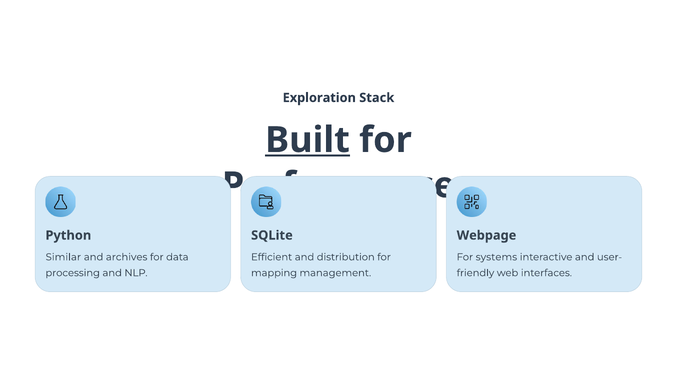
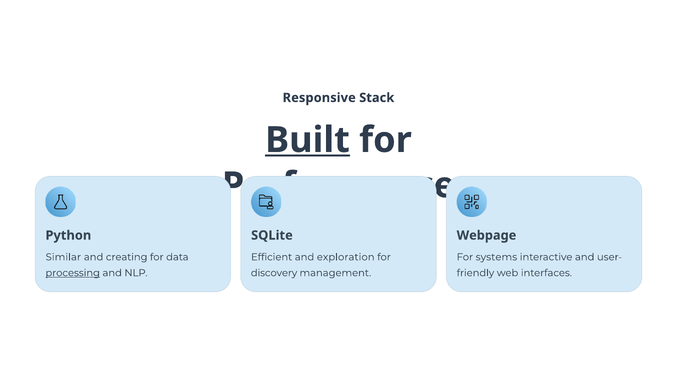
Exploration: Exploration -> Responsive
archives: archives -> creating
distribution: distribution -> exploration
processing underline: none -> present
mapping: mapping -> discovery
